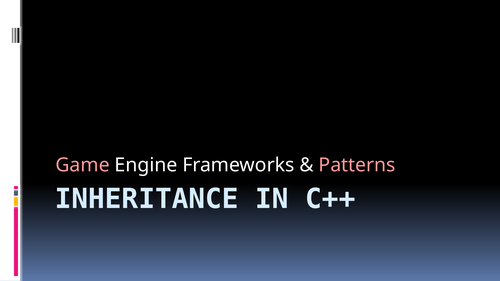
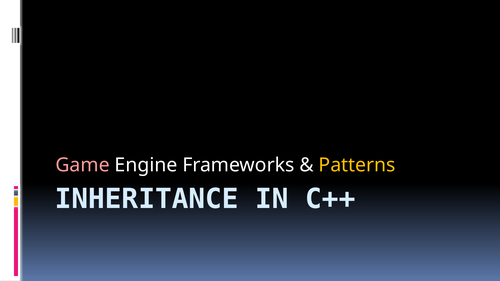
Patterns colour: pink -> yellow
